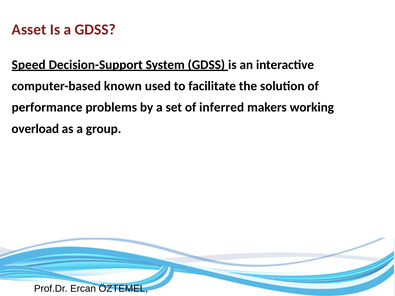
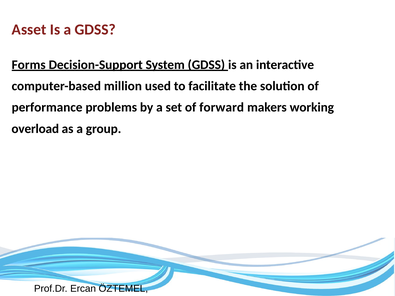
Speed: Speed -> Forms
known: known -> million
inferred: inferred -> forward
